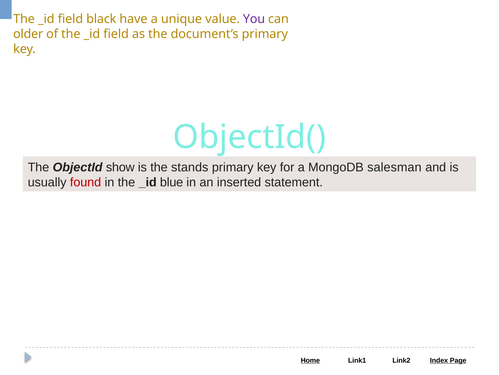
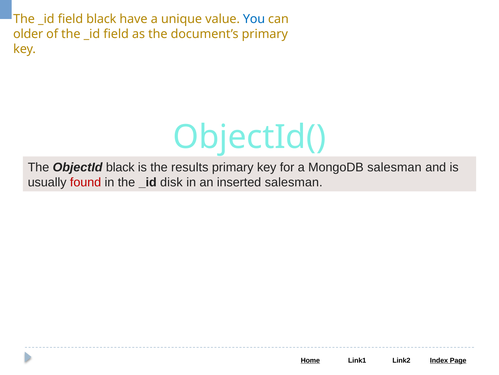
You colour: purple -> blue
ObjectId show: show -> black
stands: stands -> results
blue: blue -> disk
inserted statement: statement -> salesman
